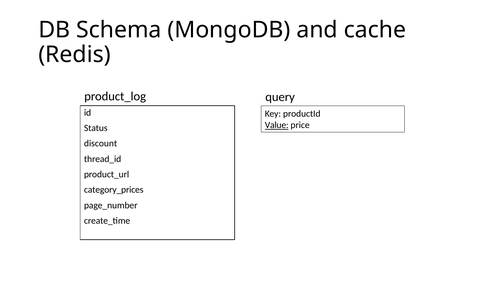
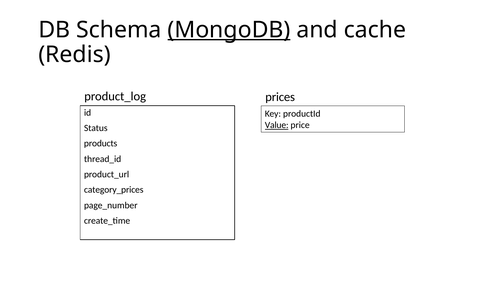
MongoDB underline: none -> present
query: query -> prices
discount: discount -> products
